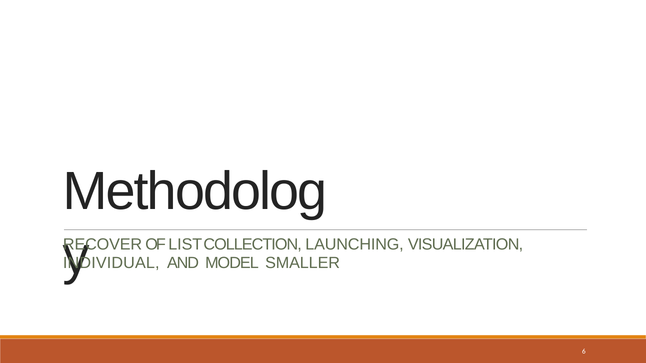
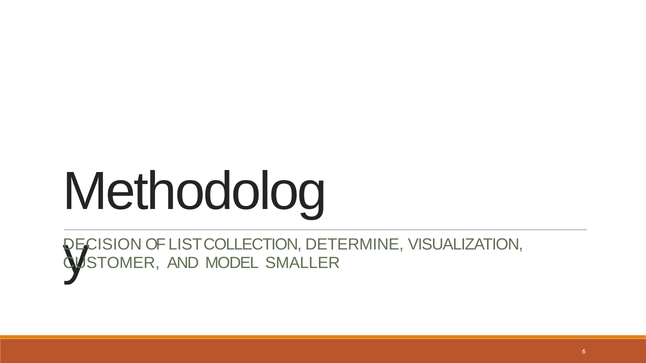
RECOVER: RECOVER -> DECISION
LAUNCHING: LAUNCHING -> DETERMINE
INDIVIDUAL: INDIVIDUAL -> CUSTOMER
